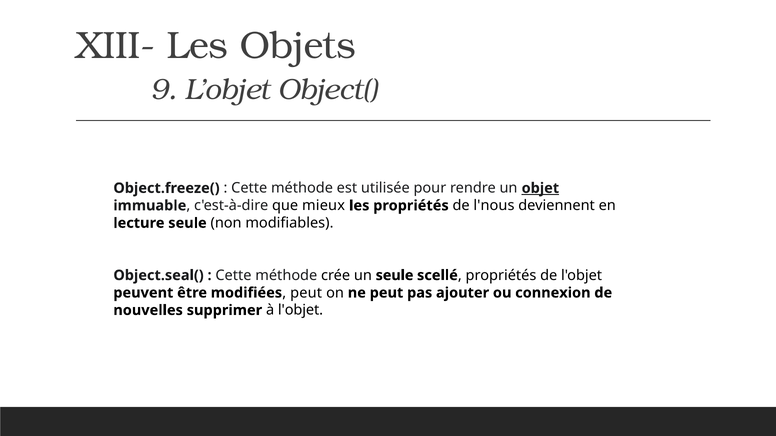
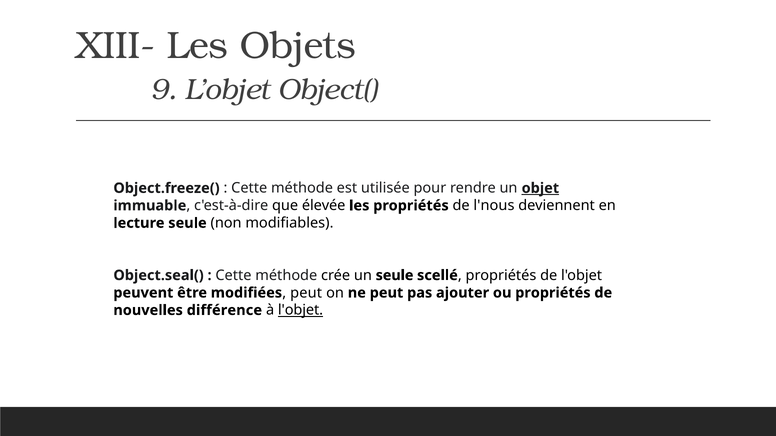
mieux: mieux -> élevée
ou connexion: connexion -> propriétés
supprimer: supprimer -> différence
l'objet at (301, 311) underline: none -> present
